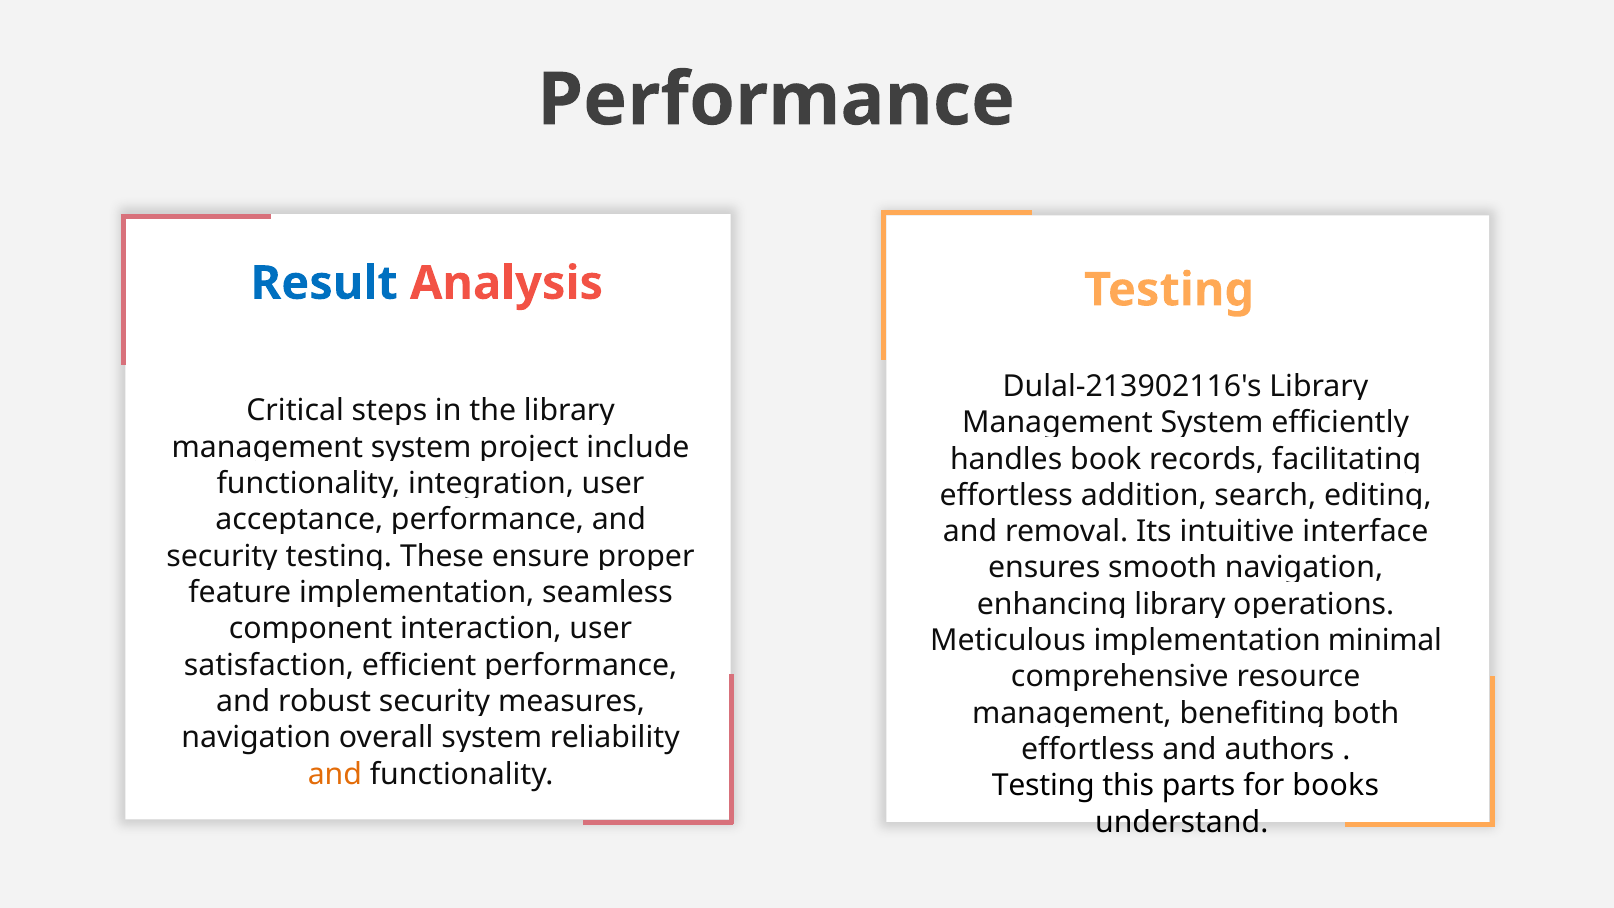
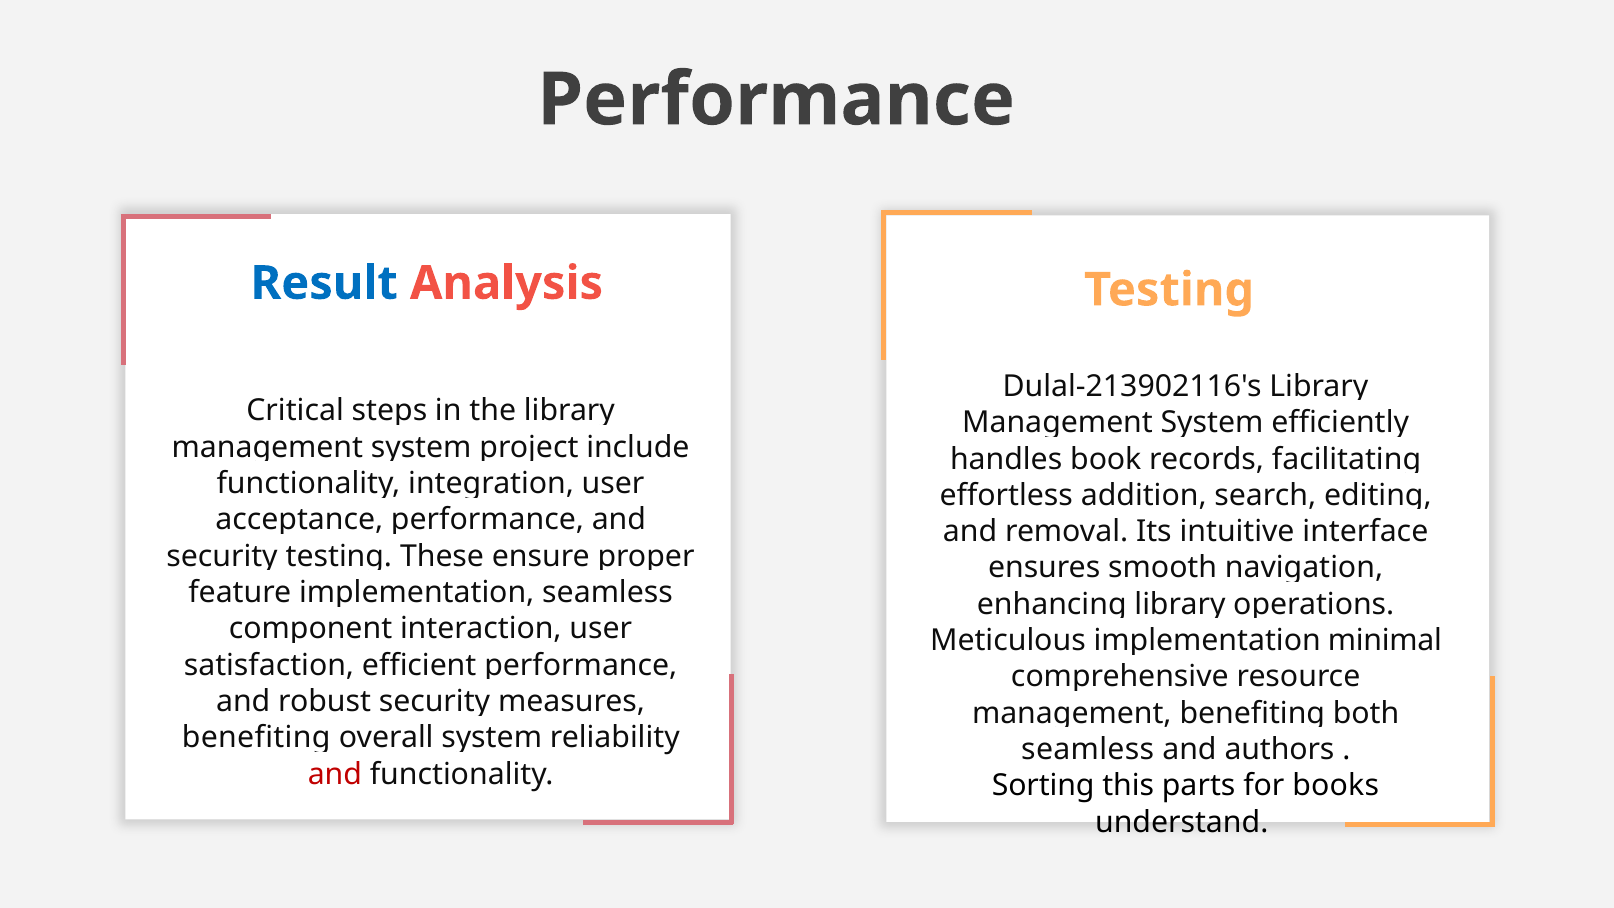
navigation at (256, 738): navigation -> benefiting
effortless at (1088, 749): effortless -> seamless
and at (335, 774) colour: orange -> red
Testing at (1043, 786): Testing -> Sorting
